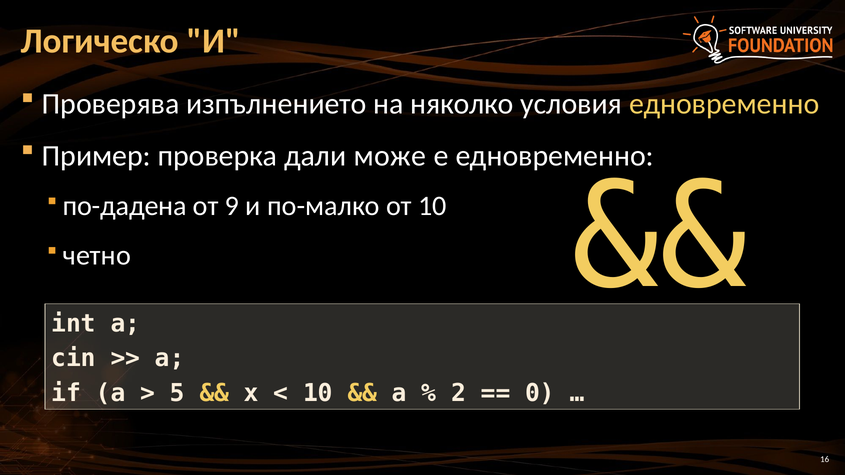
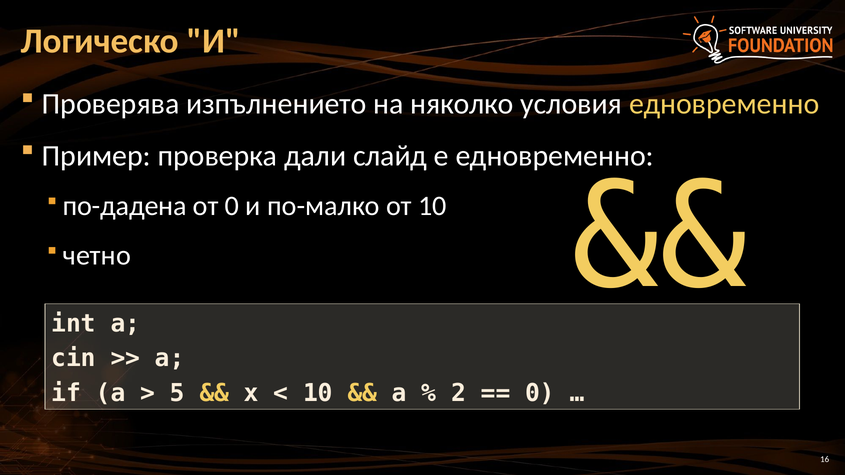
може: може -> слайд
от 9: 9 -> 0
